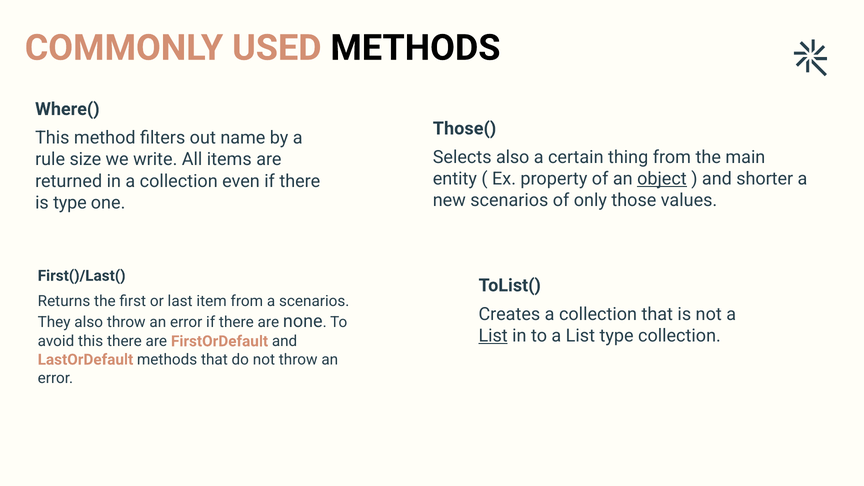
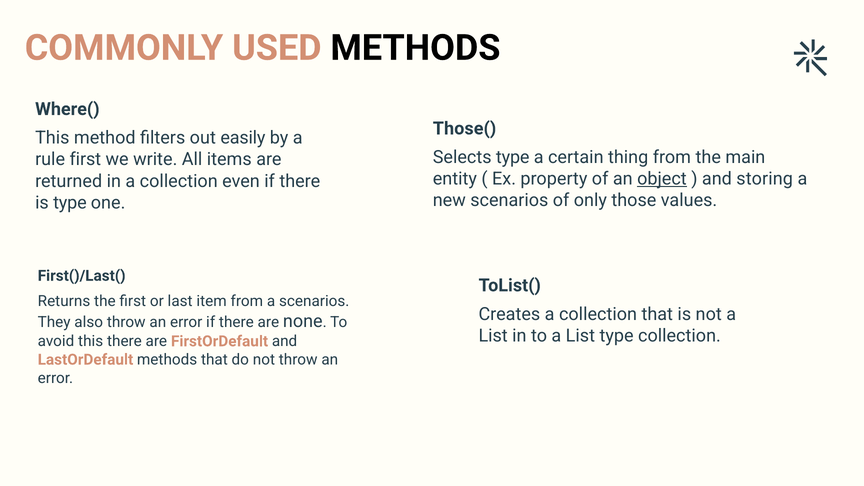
name: name -> easily
Selects also: also -> type
rule size: size -> first
shorter: shorter -> storing
List at (493, 336) underline: present -> none
